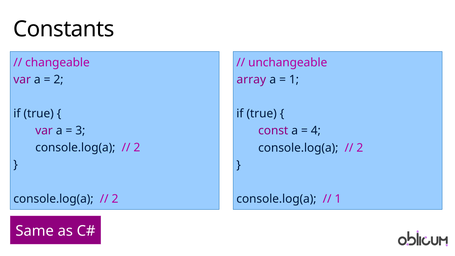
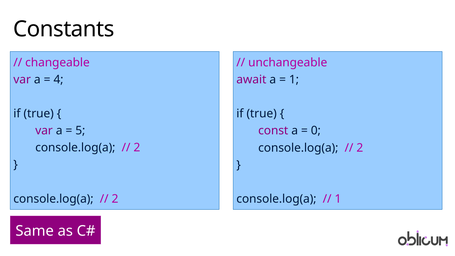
2 at (58, 80): 2 -> 4
array: array -> await
3: 3 -> 5
4: 4 -> 0
